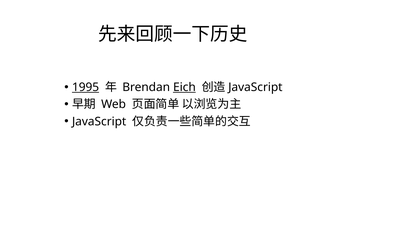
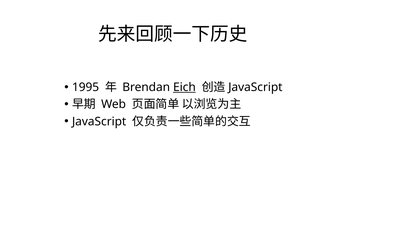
1995 underline: present -> none
